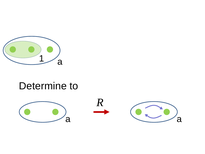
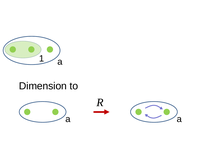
Determine: Determine -> Dimension
